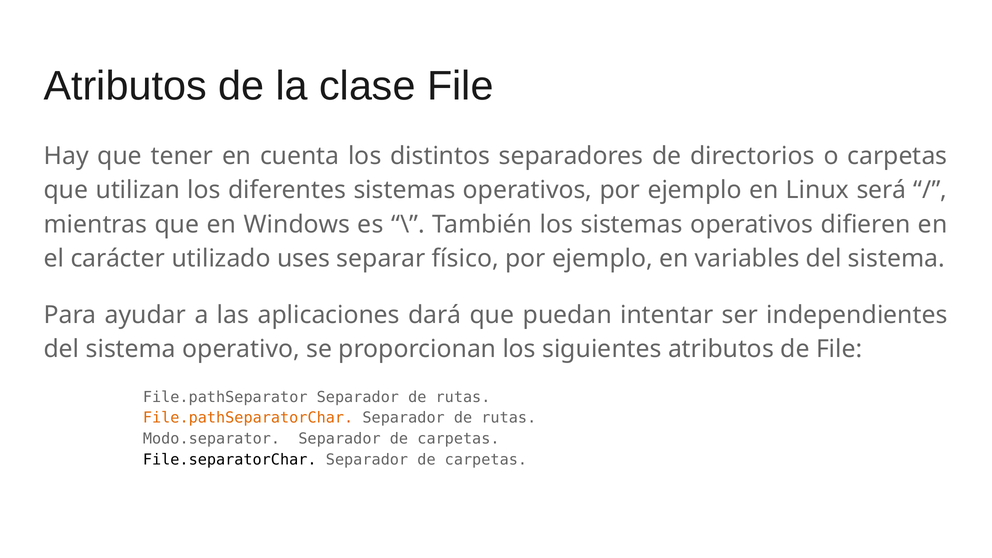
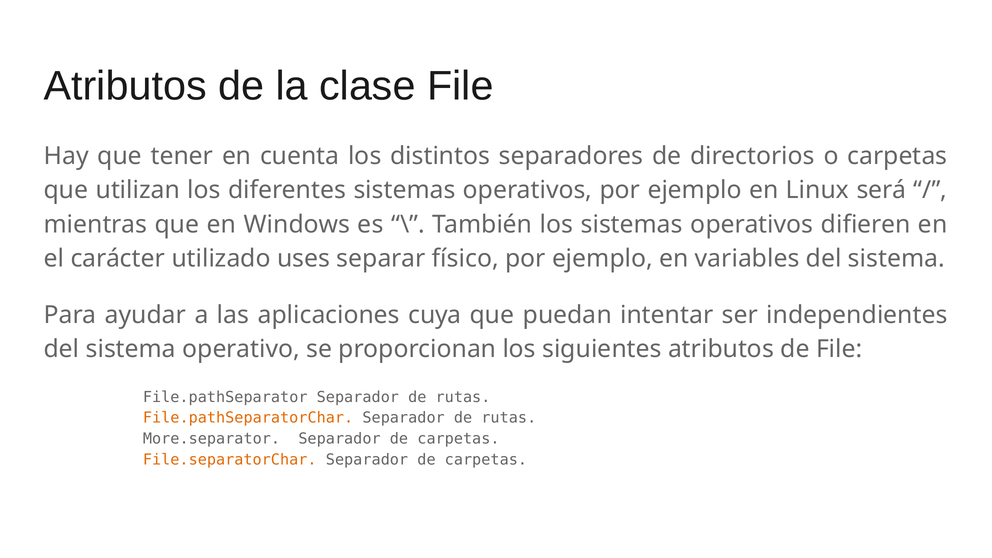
dará: dará -> cuya
Modo.separator: Modo.separator -> More.separator
File.separatorChar colour: black -> orange
